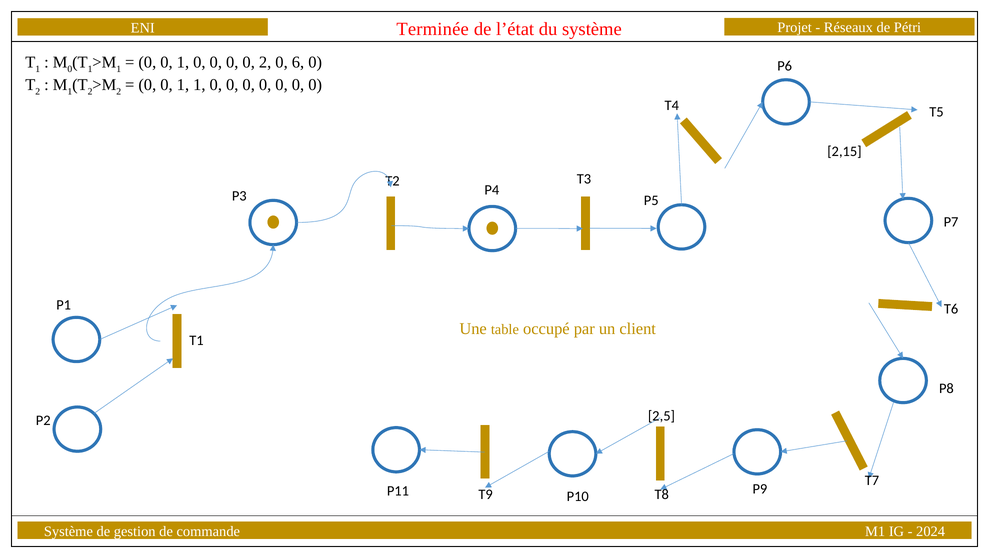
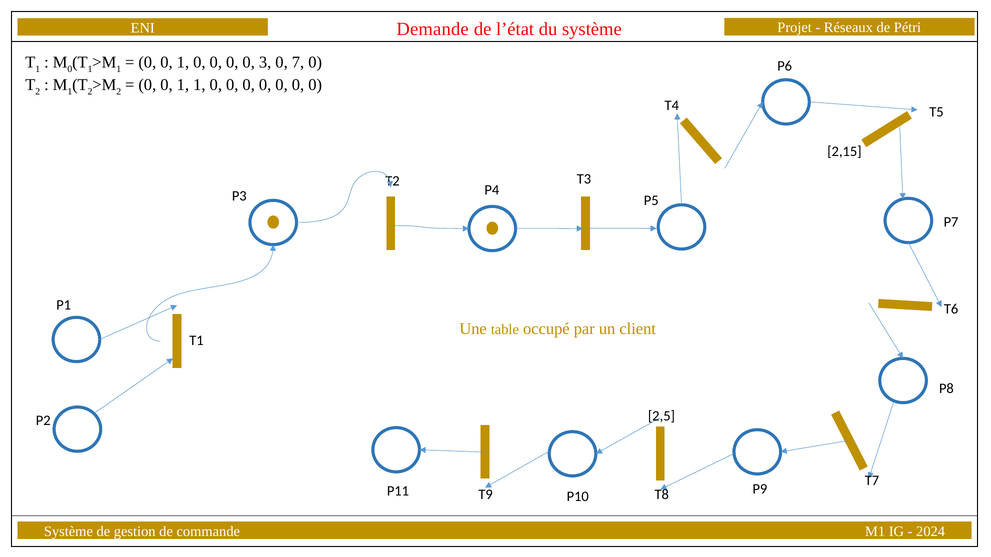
Terminée: Terminée -> Demande
0 2: 2 -> 3
6: 6 -> 7
